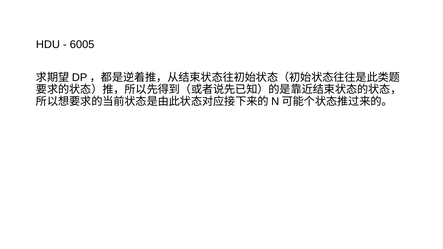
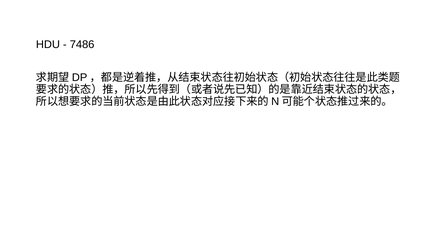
6005: 6005 -> 7486
